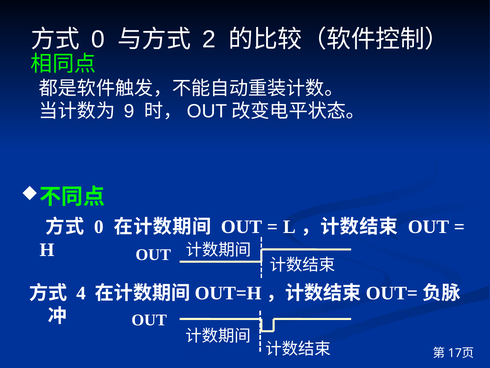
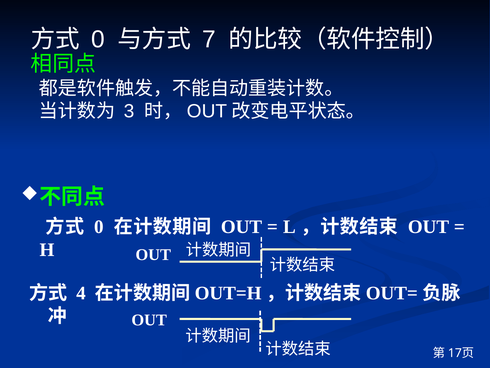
2: 2 -> 7
9: 9 -> 3
